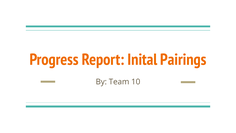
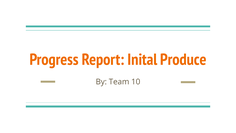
Pairings: Pairings -> Produce
